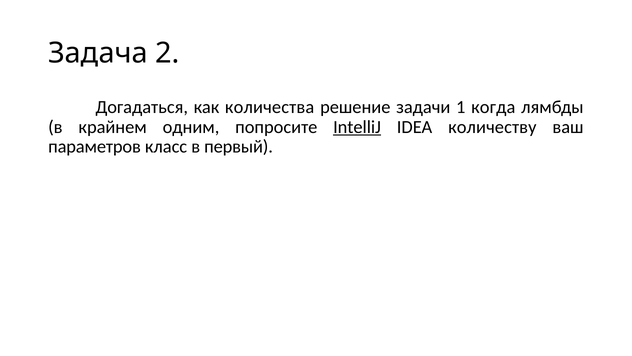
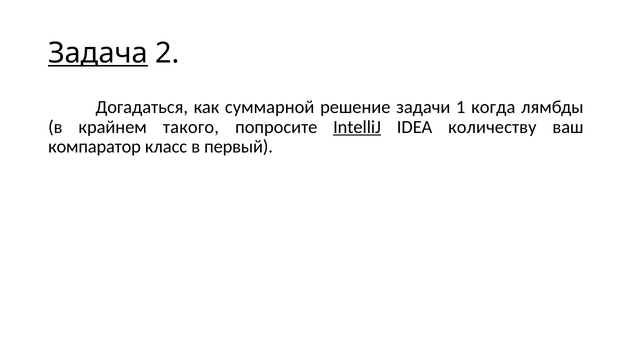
Задача underline: none -> present
количества: количества -> суммарной
одним: одним -> такого
параметров: параметров -> компаратор
